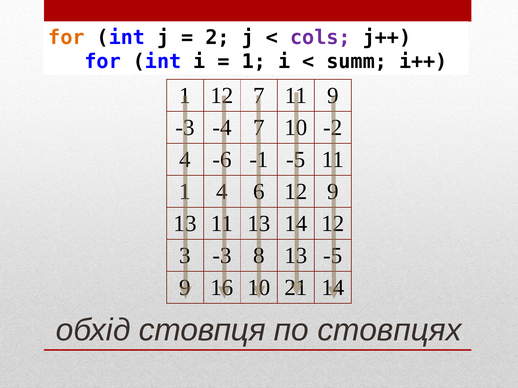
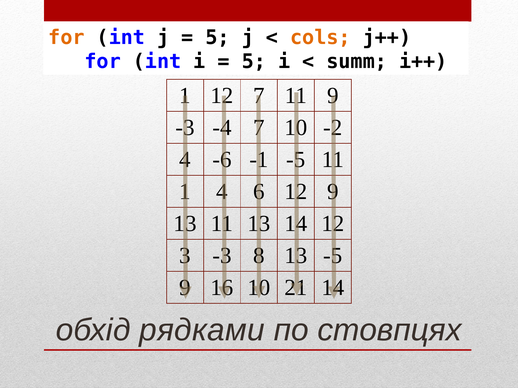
2 at (218, 37): 2 -> 5
cols colour: purple -> orange
1 at (254, 62): 1 -> 5
стовпця: стовпця -> рядками
